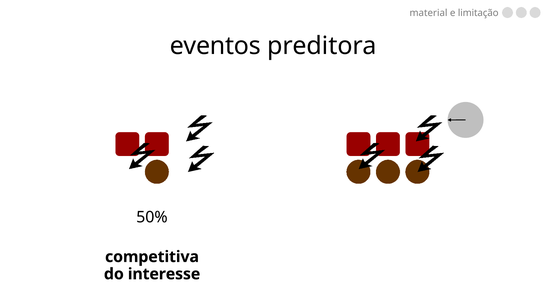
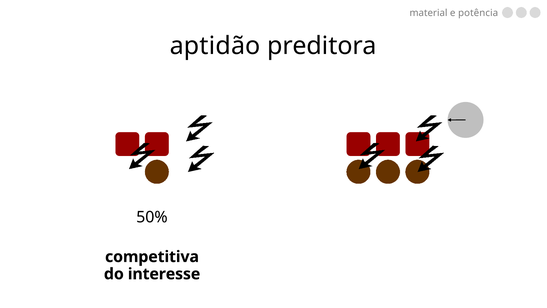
limitação: limitação -> potência
eventos: eventos -> aptidão
